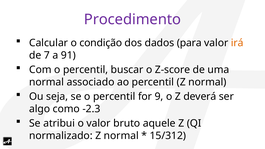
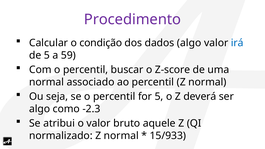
dados para: para -> algo
irá colour: orange -> blue
de 7: 7 -> 5
91: 91 -> 59
for 9: 9 -> 5
15/312: 15/312 -> 15/933
